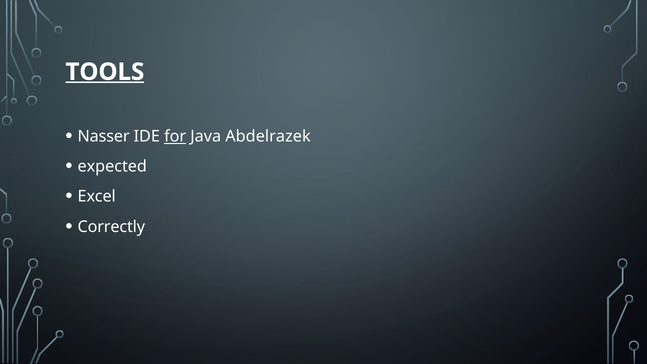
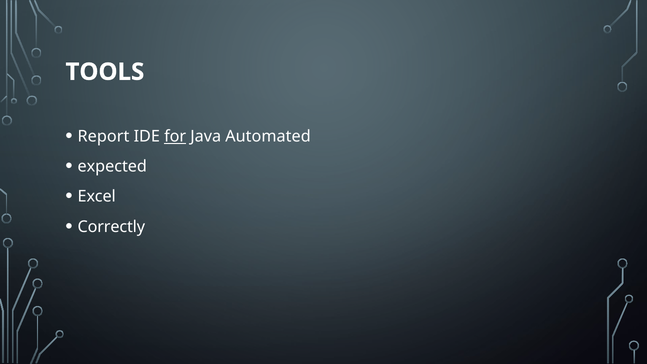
TOOLS underline: present -> none
Nasser: Nasser -> Report
Abdelrazek: Abdelrazek -> Automated
